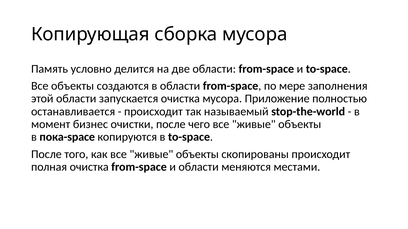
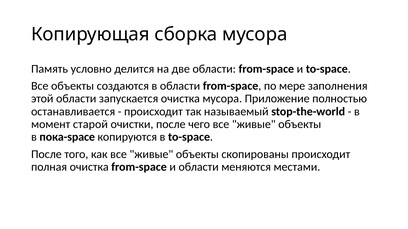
бизнес: бизнес -> старой
